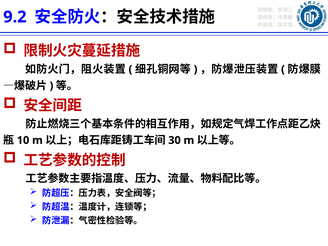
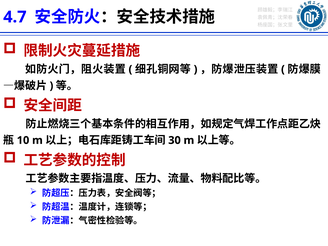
9.2: 9.2 -> 4.7
